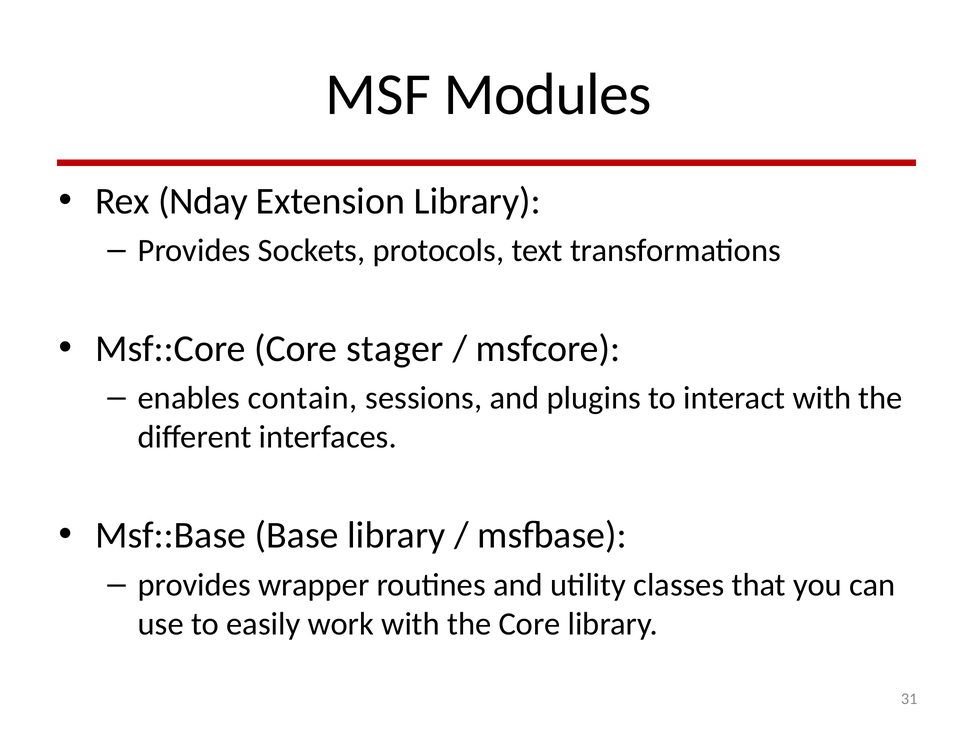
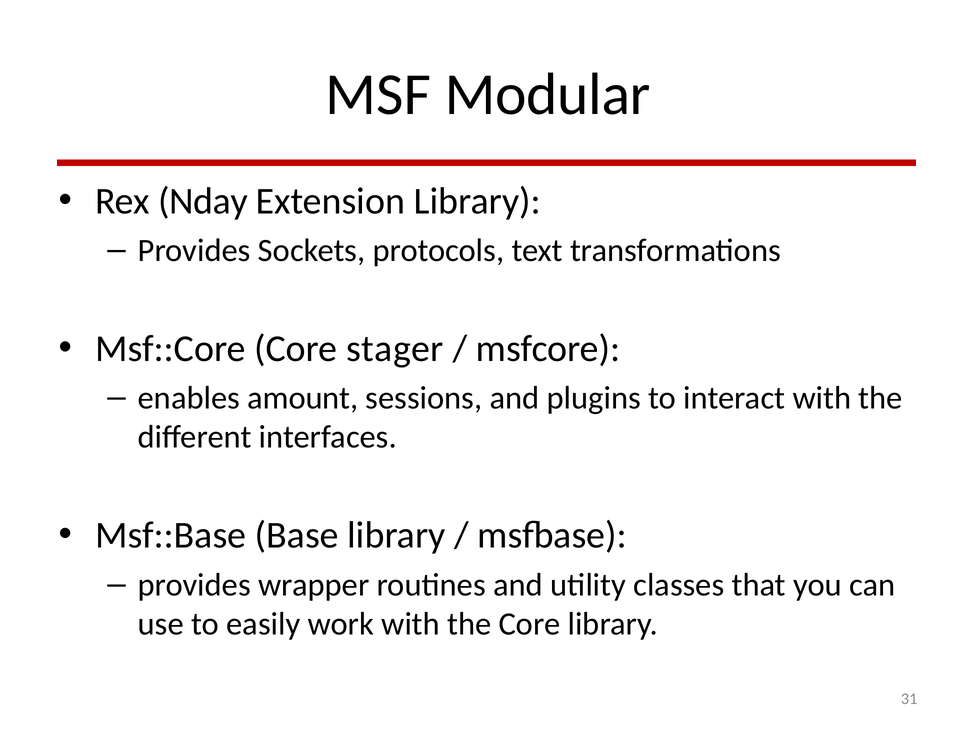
Modules: Modules -> Modular
contain: contain -> amount
